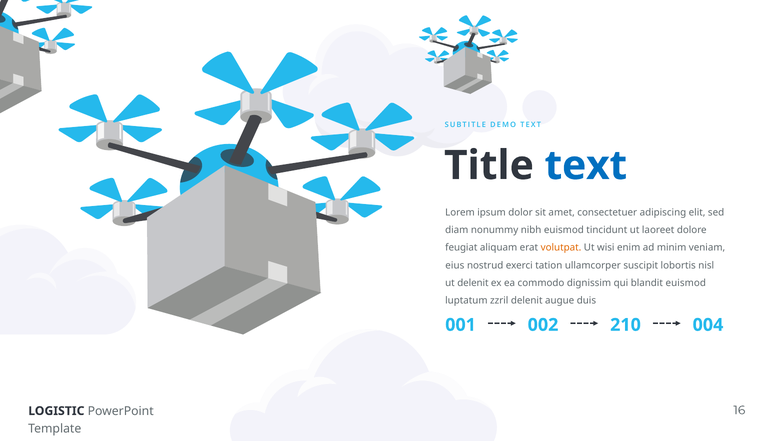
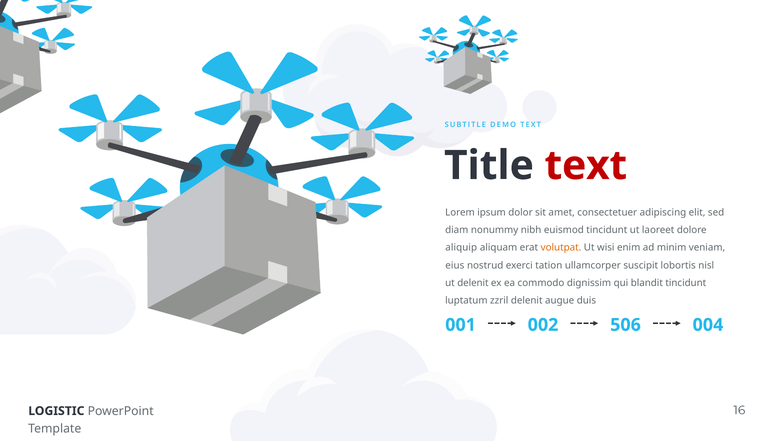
text at (586, 165) colour: blue -> red
feugiat: feugiat -> aliquip
blandit euismod: euismod -> tincidunt
210: 210 -> 506
